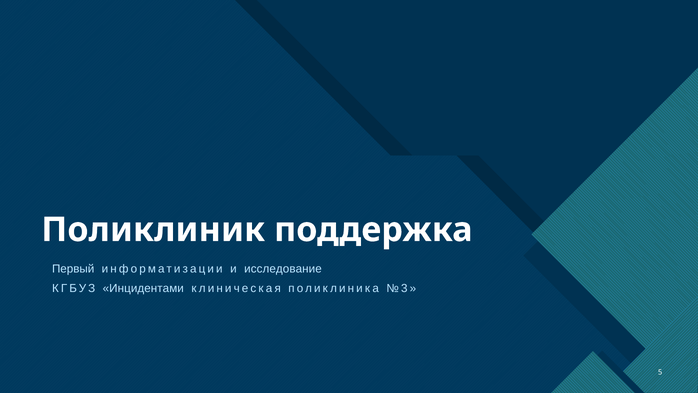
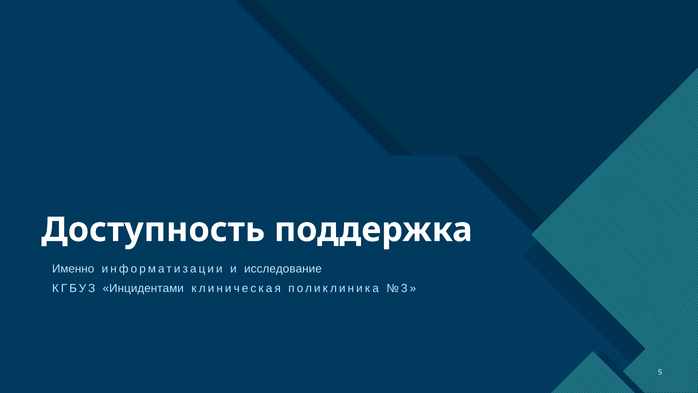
Поликлиник: Поликлиник -> Доступность
Первый: Первый -> Именно
